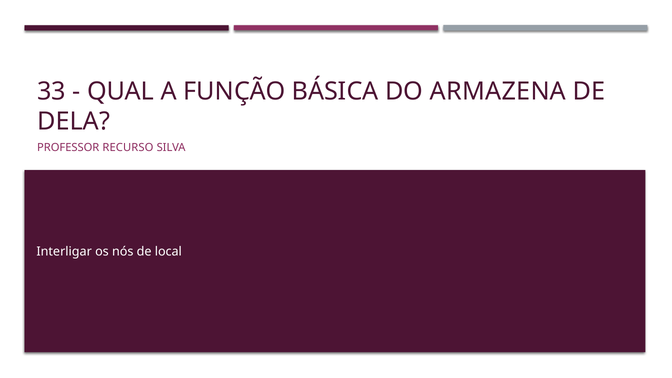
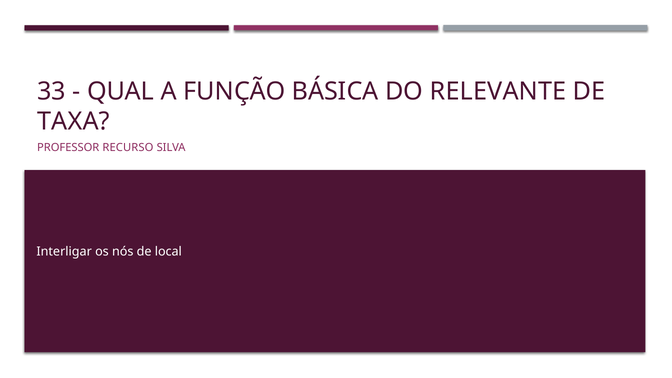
ARMAZENA: ARMAZENA -> RELEVANTE
DELA: DELA -> TAXA
